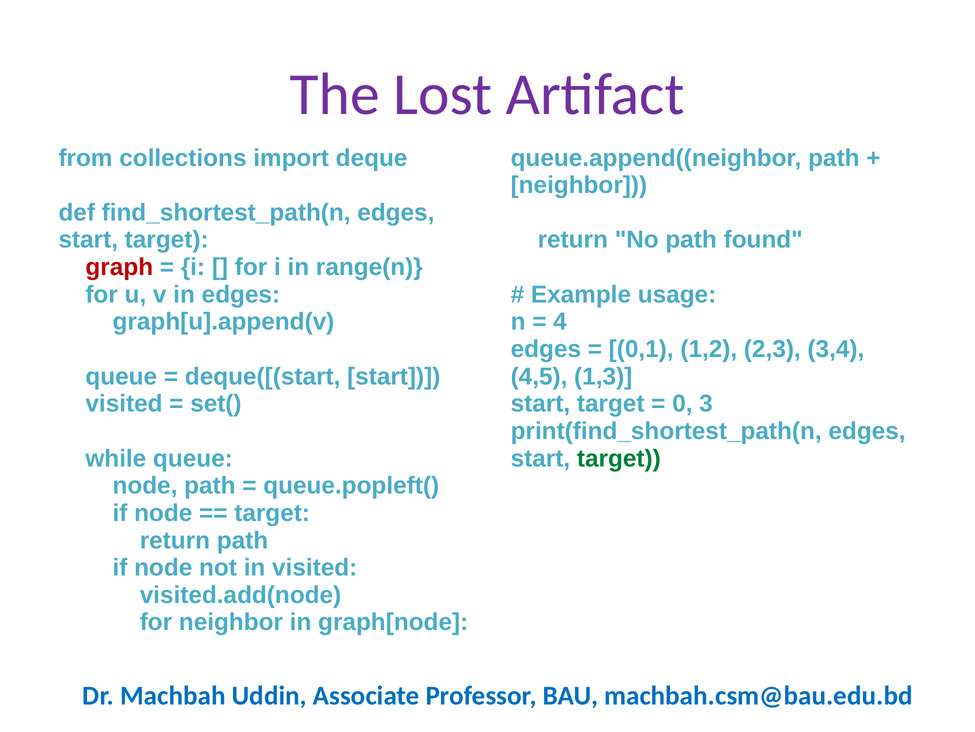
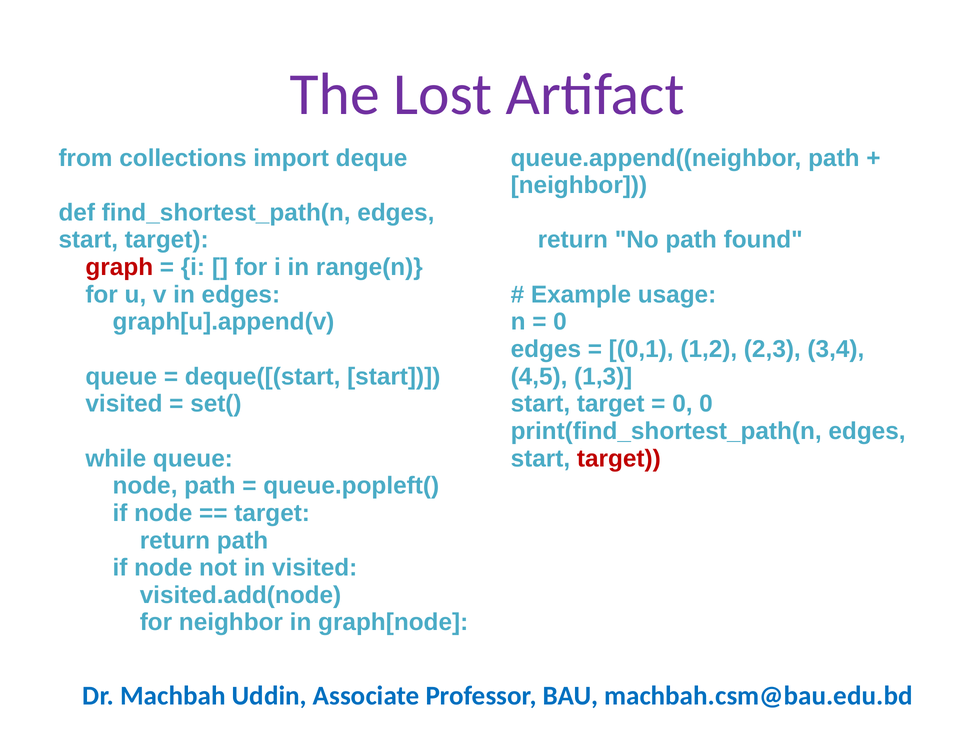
4 at (560, 322): 4 -> 0
0 3: 3 -> 0
target at (619, 458) colour: green -> red
